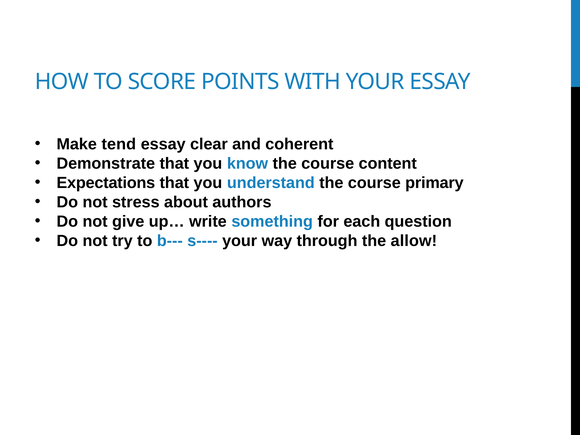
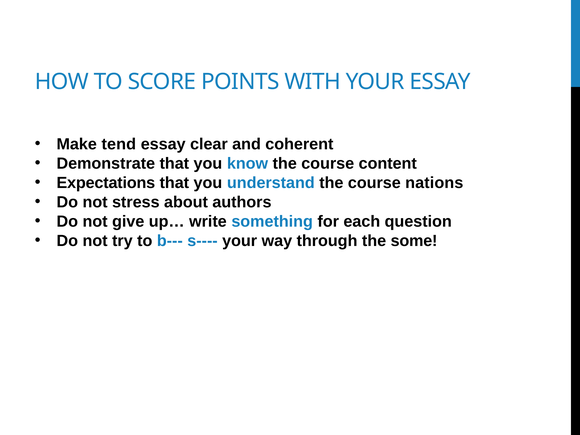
primary: primary -> nations
allow: allow -> some
